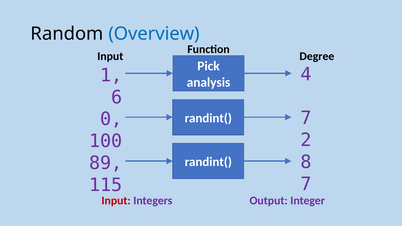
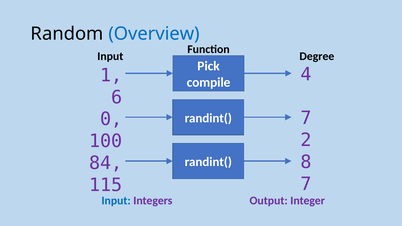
analysis: analysis -> compile
89: 89 -> 84
Input at (116, 201) colour: red -> blue
